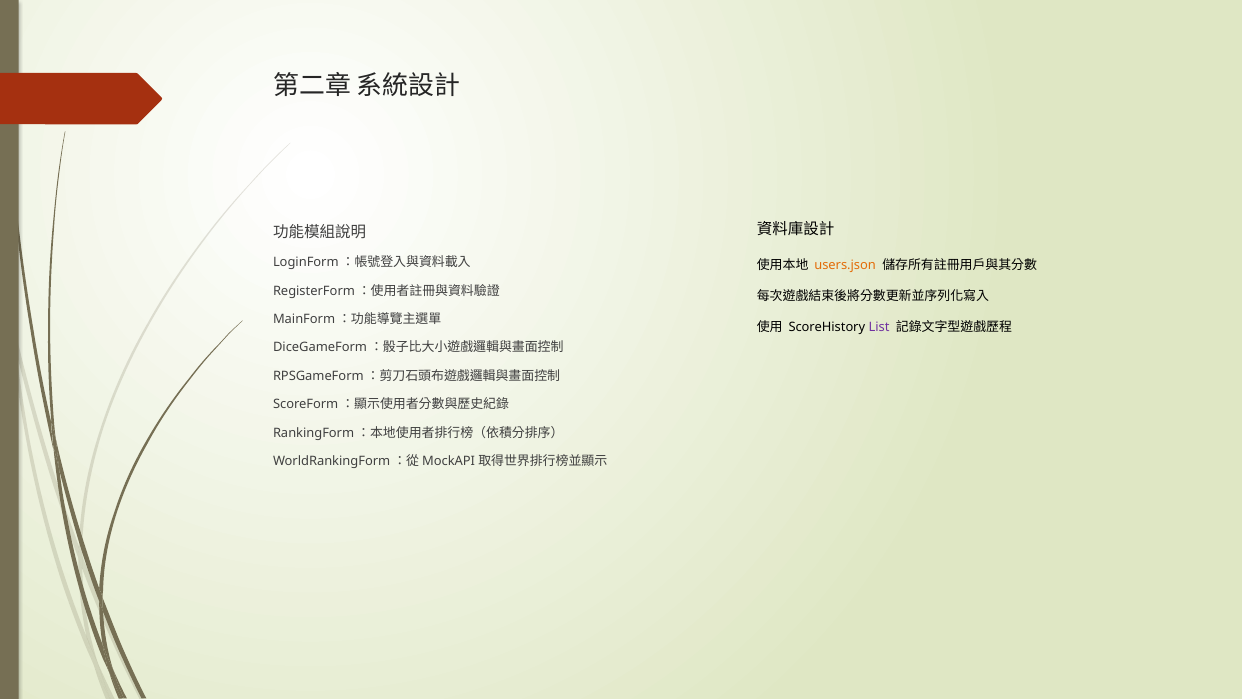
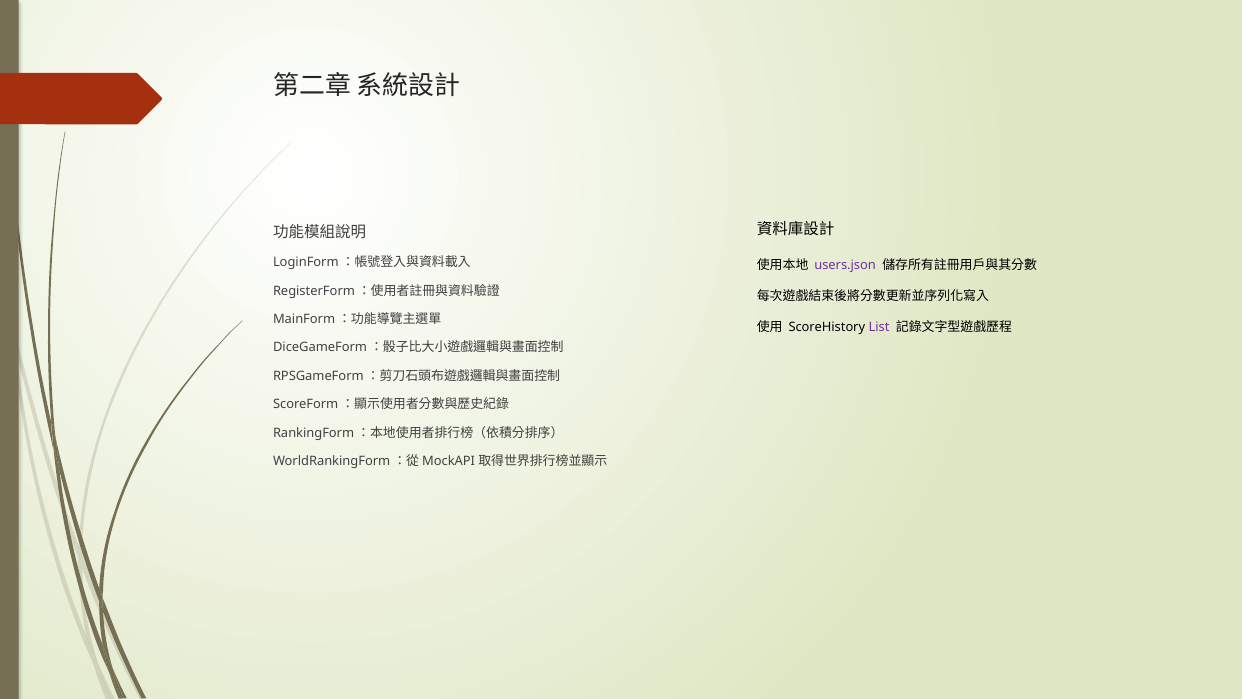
users.json colour: orange -> purple
